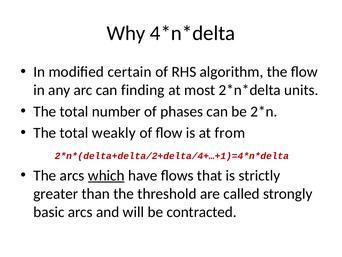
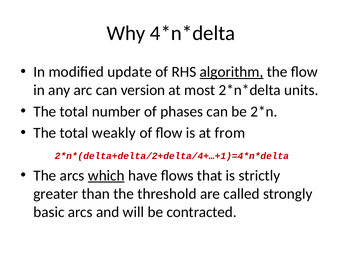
certain: certain -> update
algorithm underline: none -> present
finding: finding -> version
